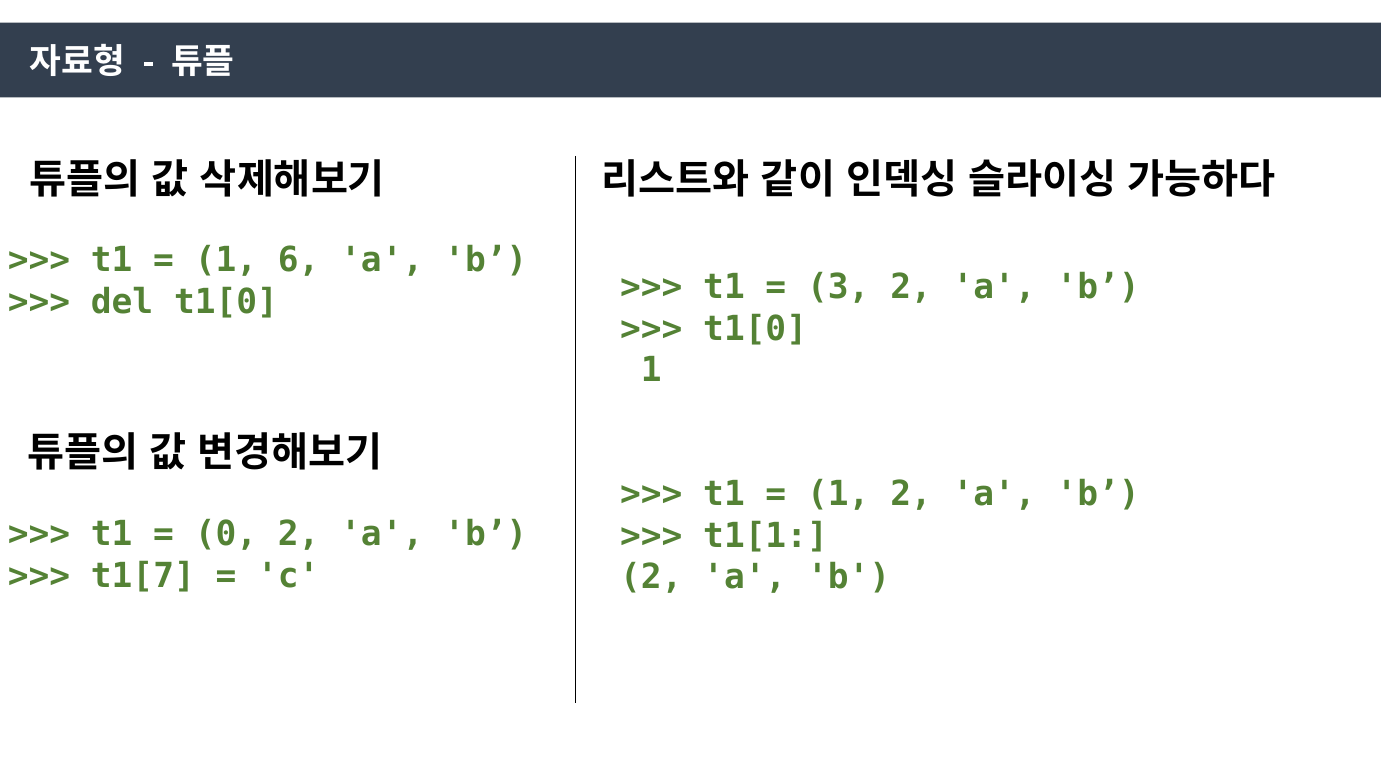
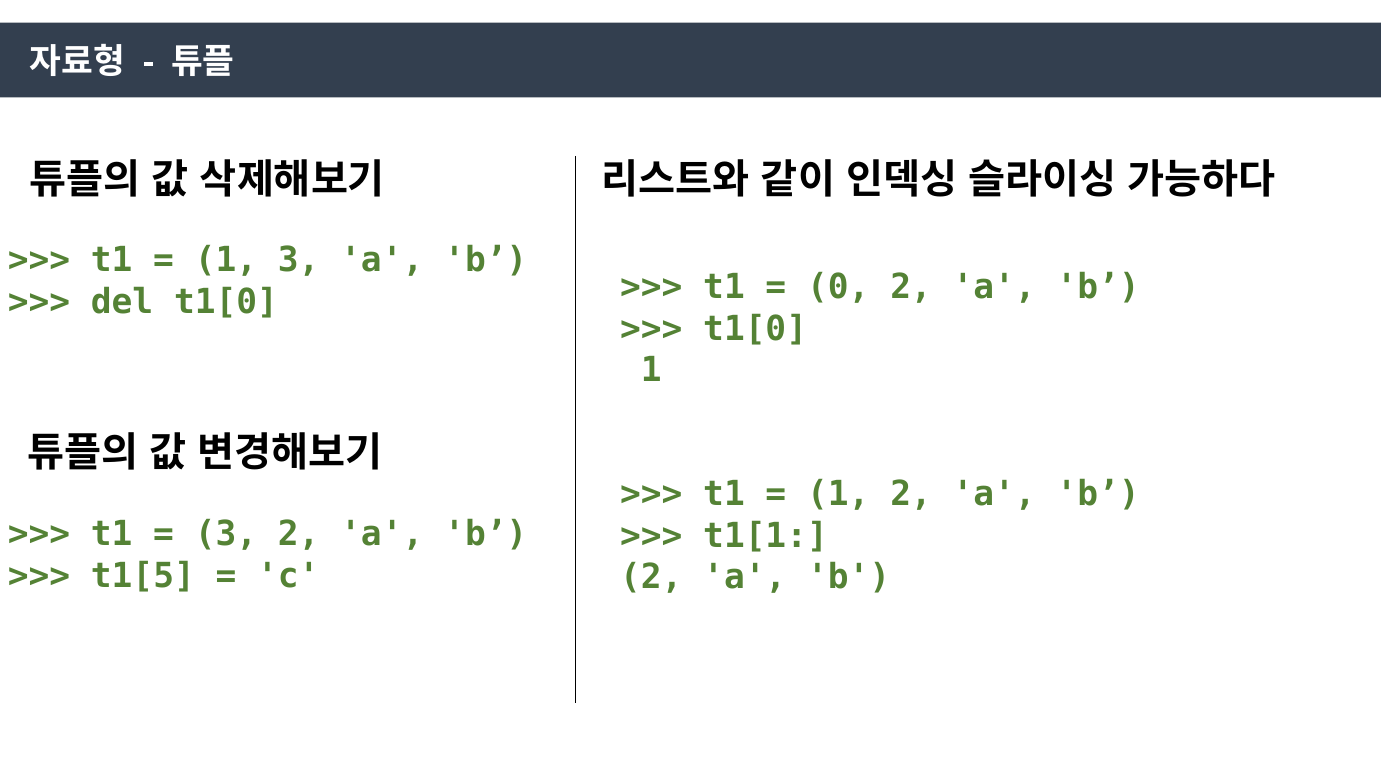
1 6: 6 -> 3
3: 3 -> 0
0 at (226, 534): 0 -> 3
t1[7: t1[7 -> t1[5
